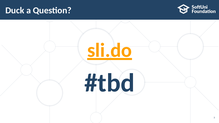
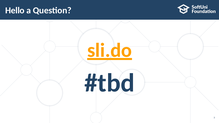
Duck: Duck -> Hello
